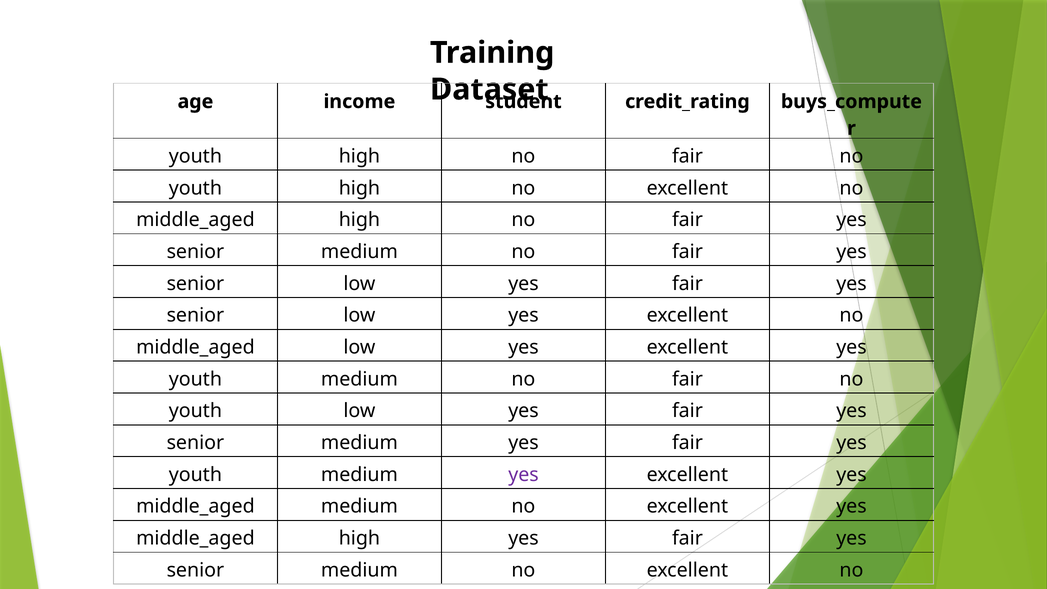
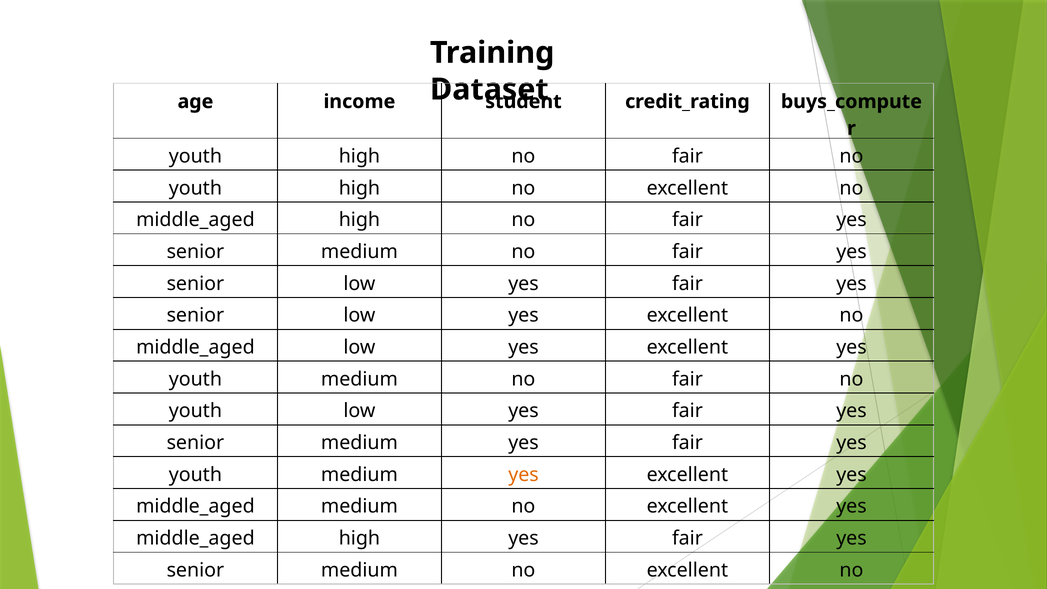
yes at (524, 475) colour: purple -> orange
